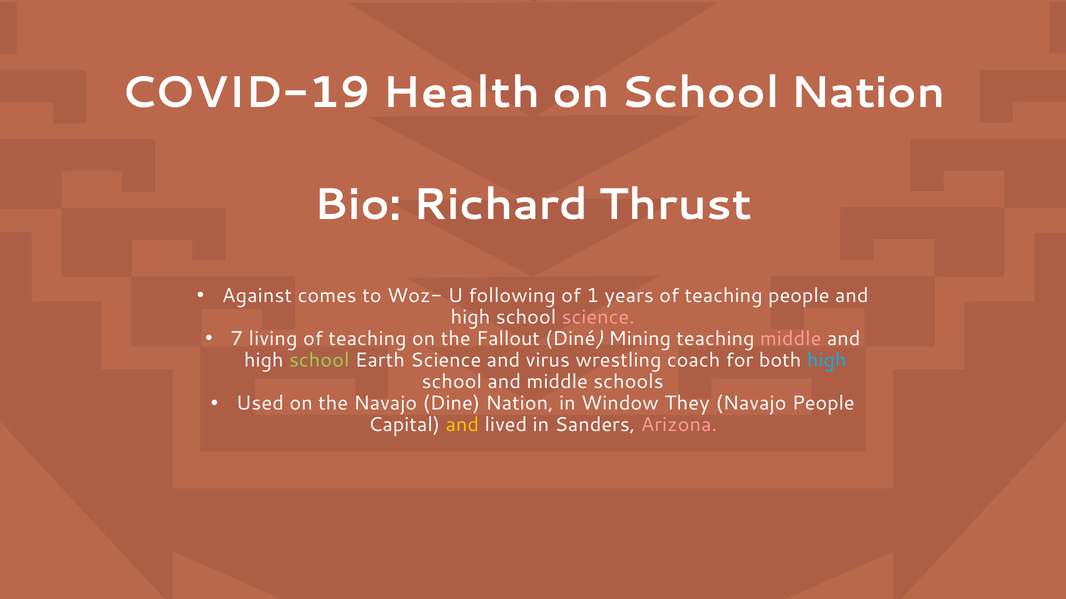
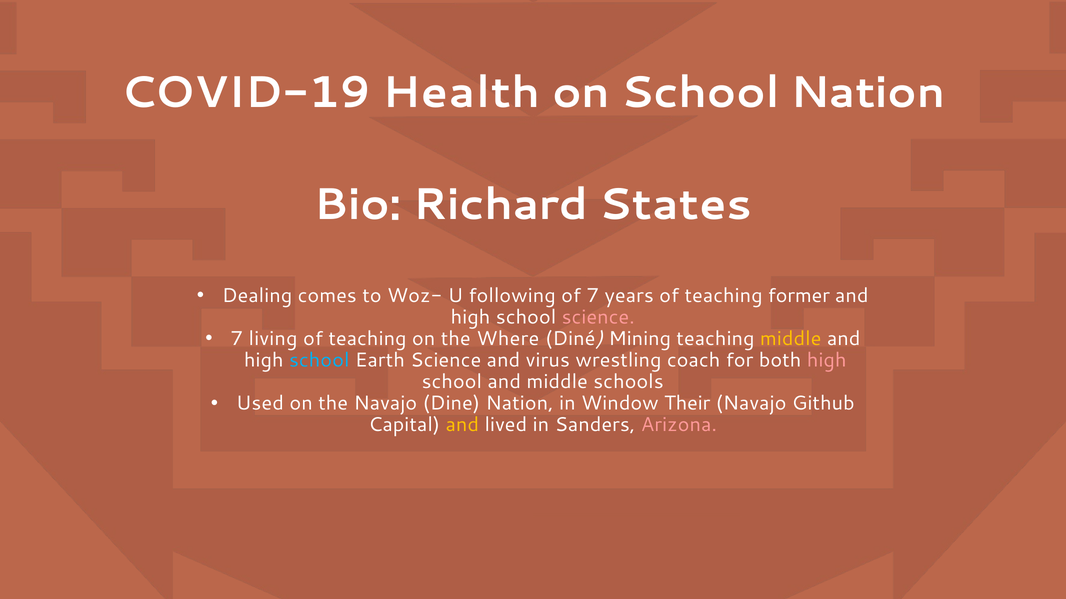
Thrust: Thrust -> States
Against: Against -> Dealing
of 1: 1 -> 7
teaching people: people -> former
Fallout: Fallout -> Where
middle at (791, 339) colour: pink -> yellow
school at (319, 361) colour: light green -> light blue
high at (827, 361) colour: light blue -> pink
They: They -> Their
Navajo People: People -> Github
